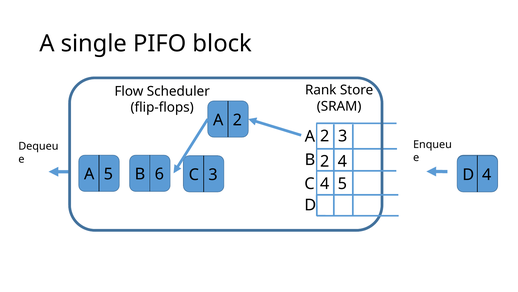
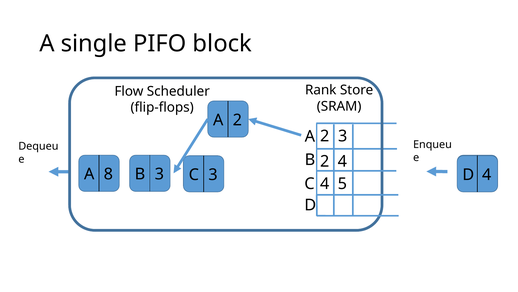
A 5: 5 -> 8
B 6: 6 -> 3
